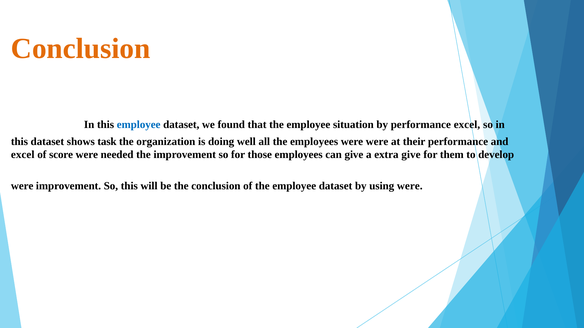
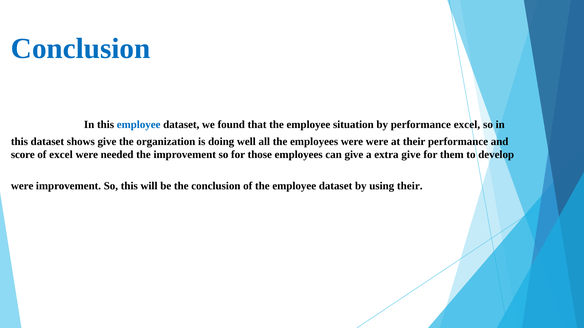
Conclusion at (81, 49) colour: orange -> blue
shows task: task -> give
excel at (23, 155): excel -> score
of score: score -> excel
using were: were -> their
